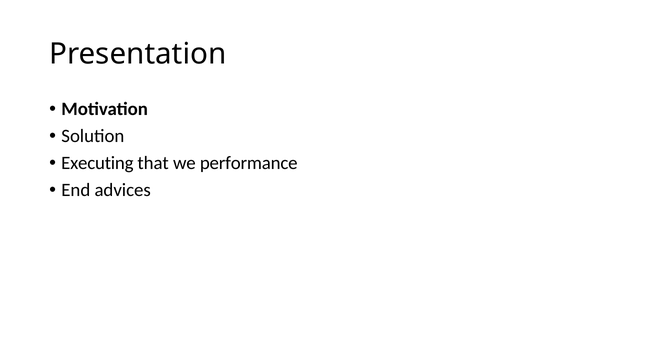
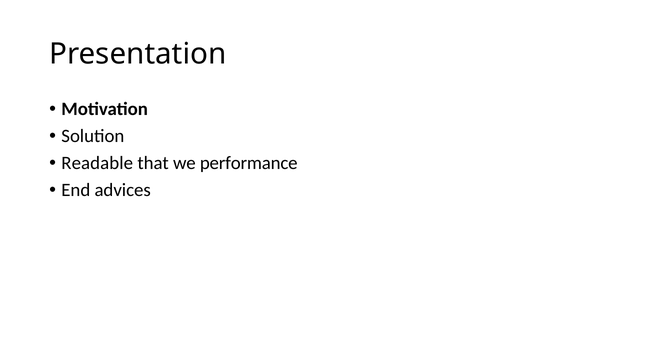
Executing: Executing -> Readable
